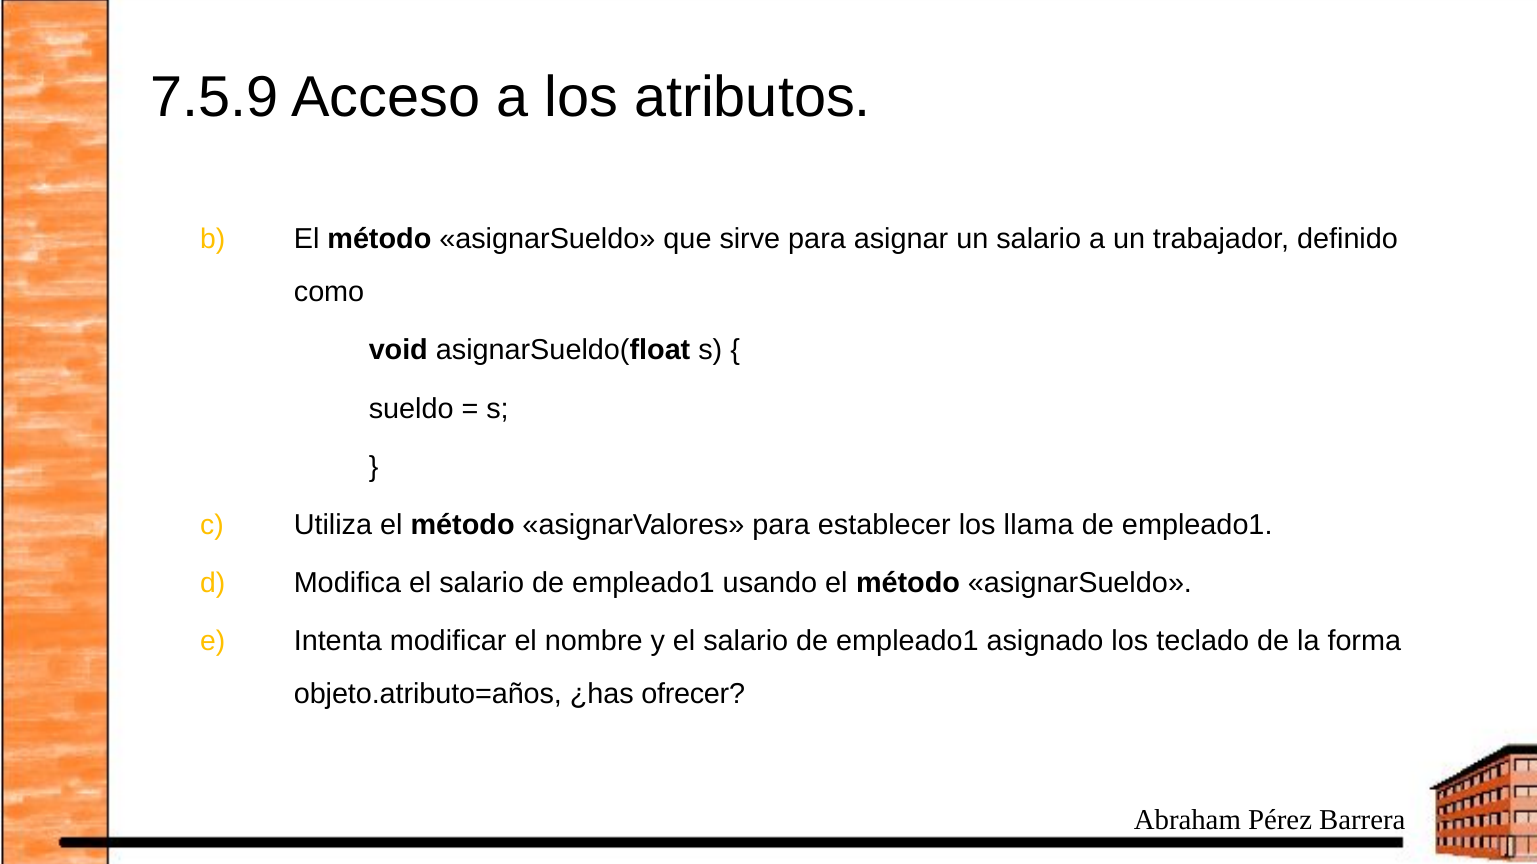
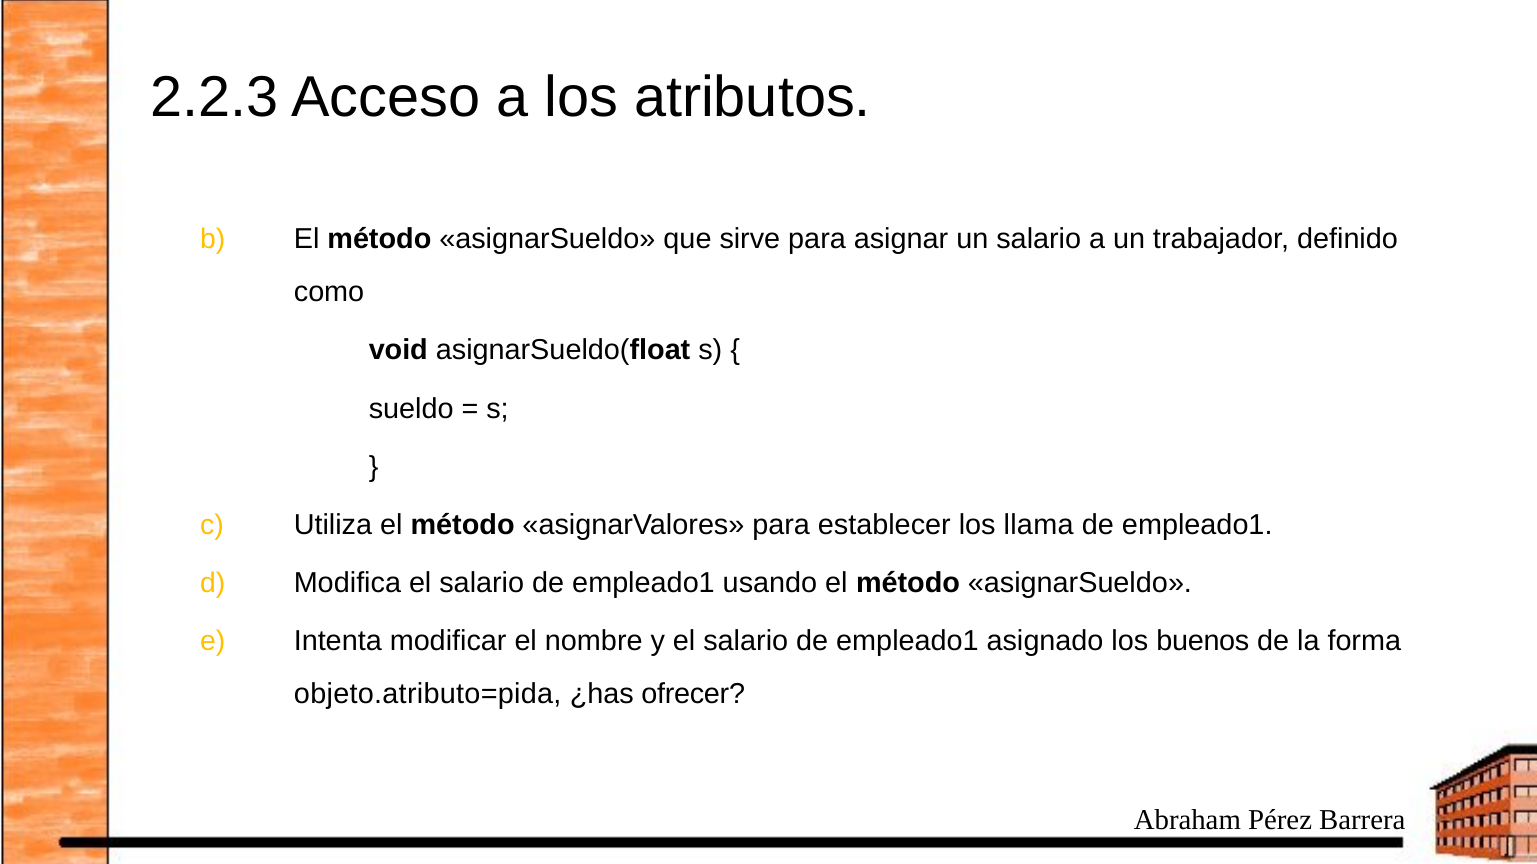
7.5.9: 7.5.9 -> 2.2.3
teclado: teclado -> buenos
objeto.atributo=años: objeto.atributo=años -> objeto.atributo=pida
